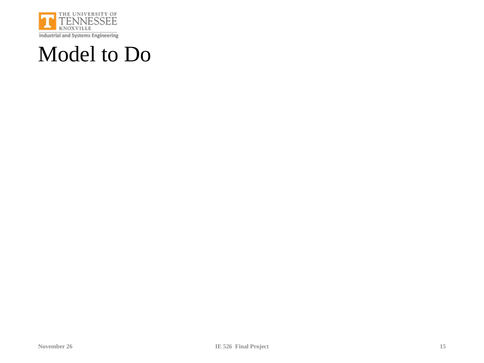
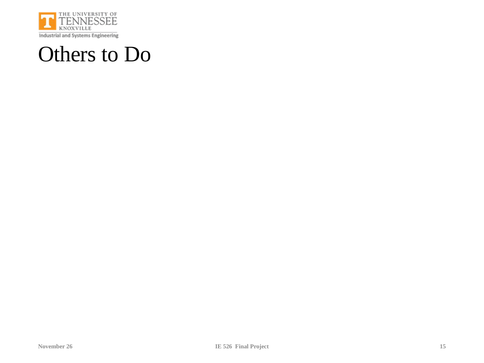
Model: Model -> Others
